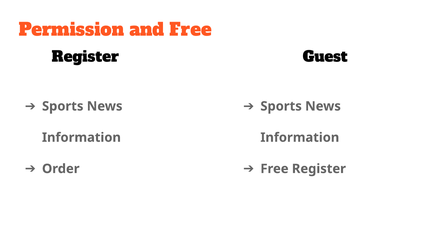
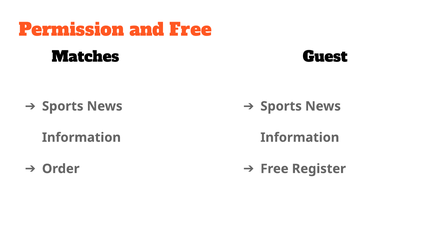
Register at (85, 57): Register -> Matches
